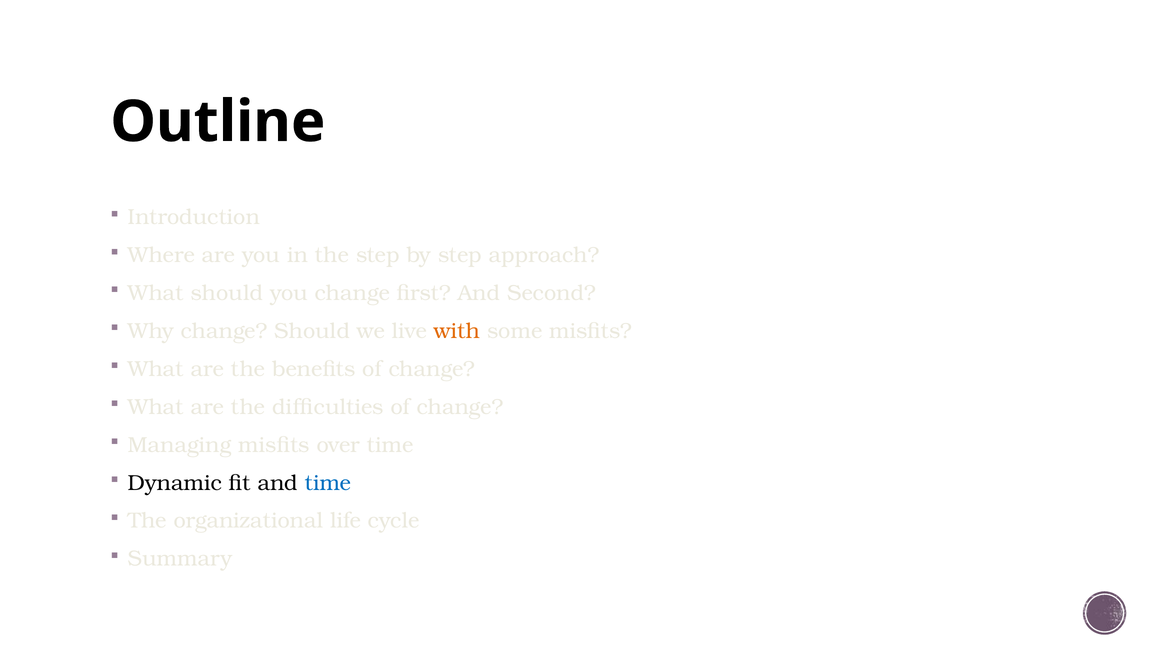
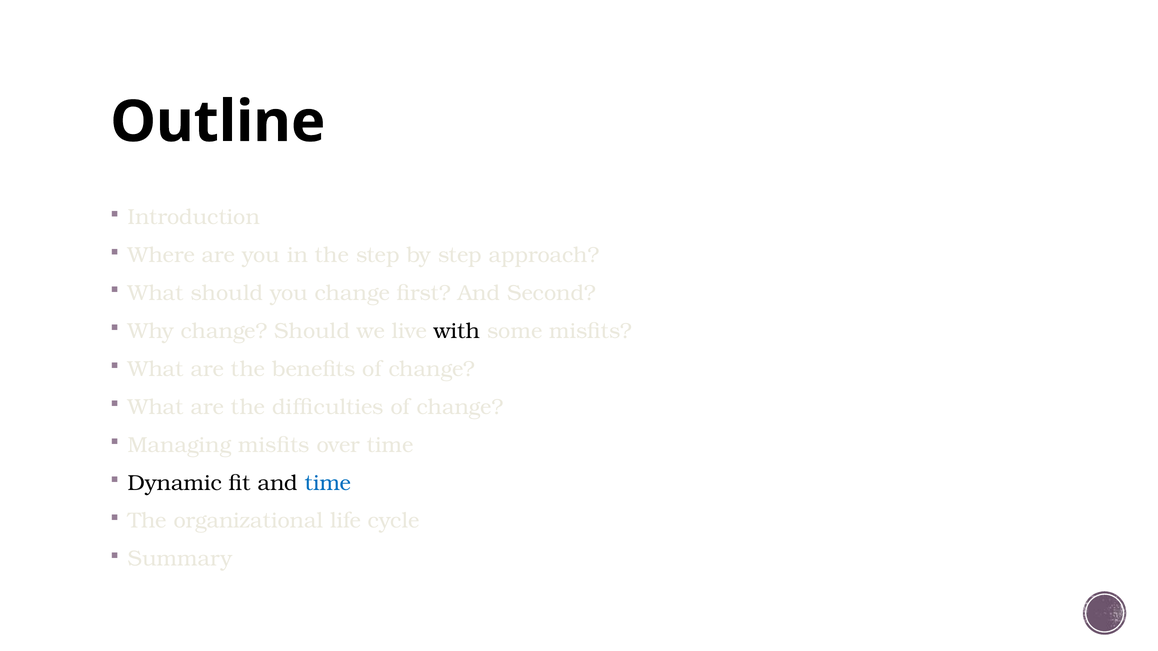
with colour: orange -> black
